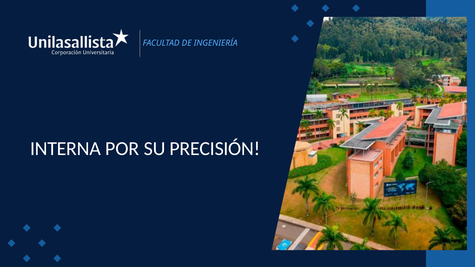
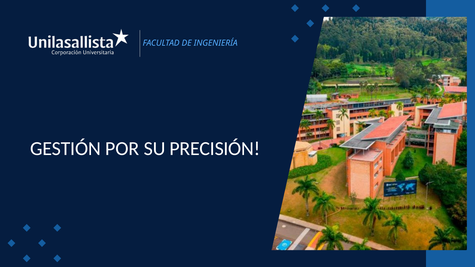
INTERNA: INTERNA -> GESTIÓN
